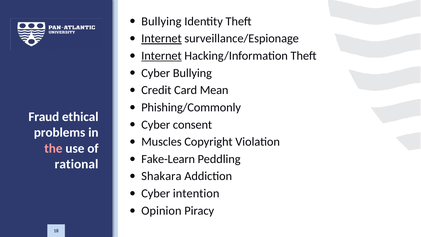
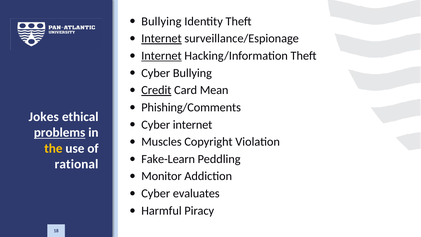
Credit underline: none -> present
Phishing/Commonly: Phishing/Commonly -> Phishing/Comments
Fraud: Fraud -> Jokes
Cyber consent: consent -> internet
problems underline: none -> present
the colour: pink -> yellow
Shakara: Shakara -> Monitor
intention: intention -> evaluates
Opinion: Opinion -> Harmful
